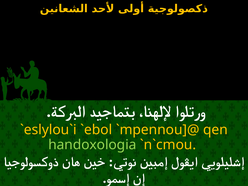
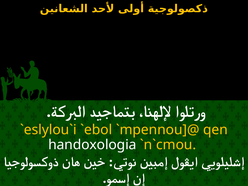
handoxologia colour: light green -> white
